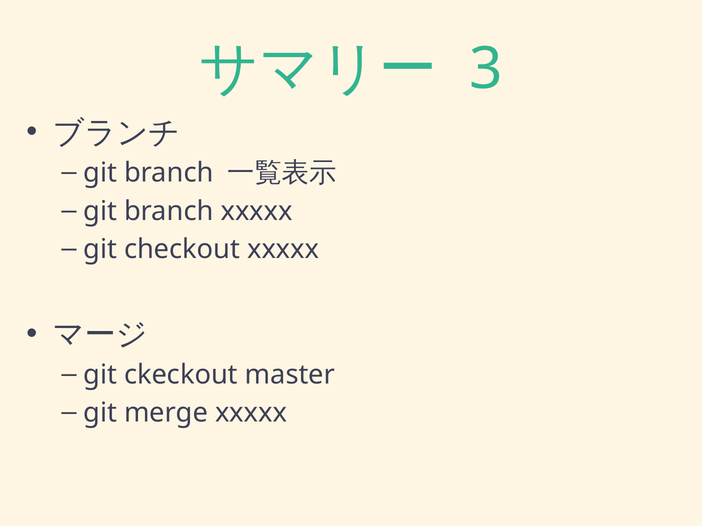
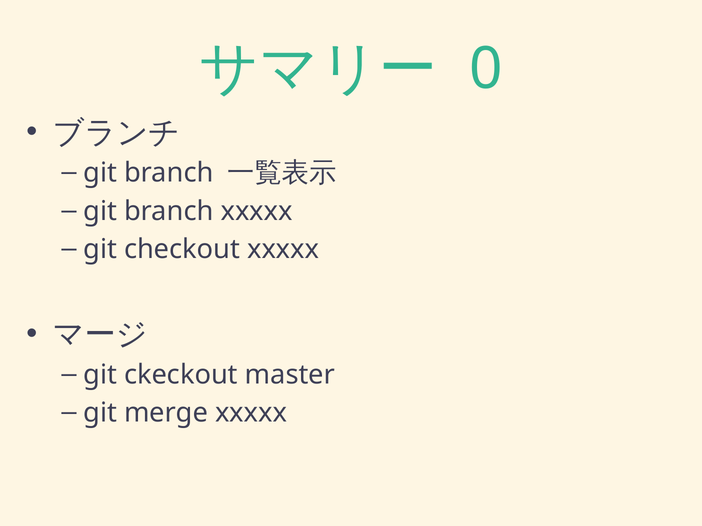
3: 3 -> 0
